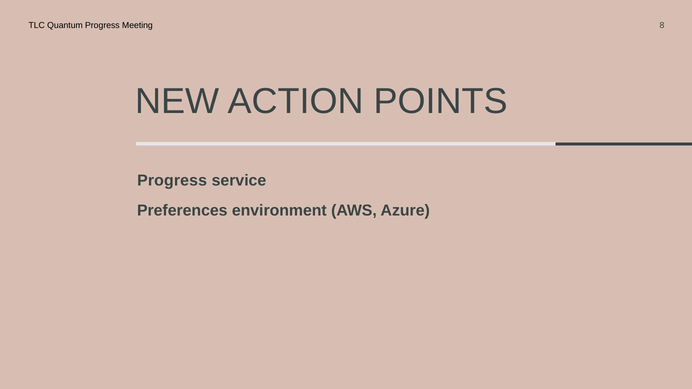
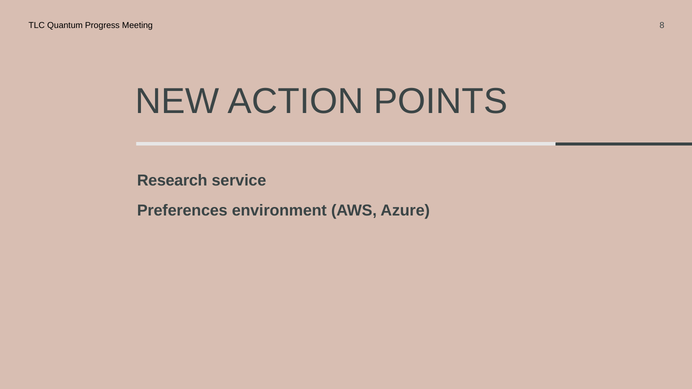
Progress at (172, 181): Progress -> Research
